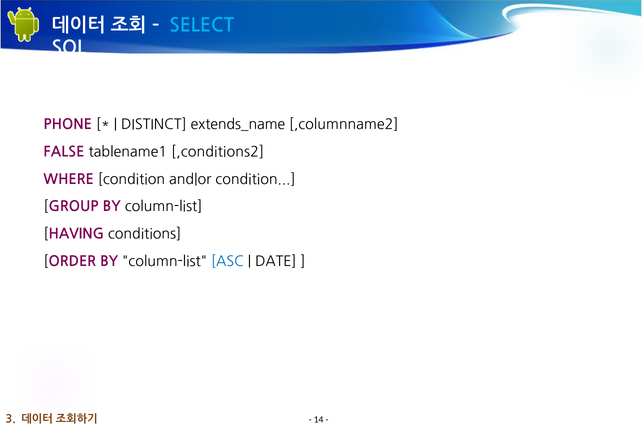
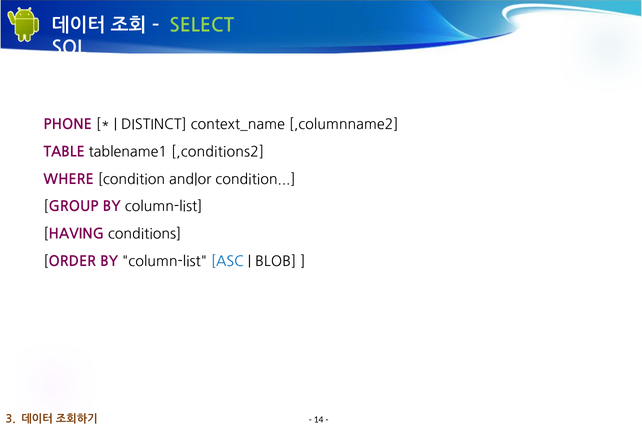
SELECT colour: light blue -> light green
extends_name: extends_name -> context_name
FALSE: FALSE -> TABLE
DATE: DATE -> BLOB
